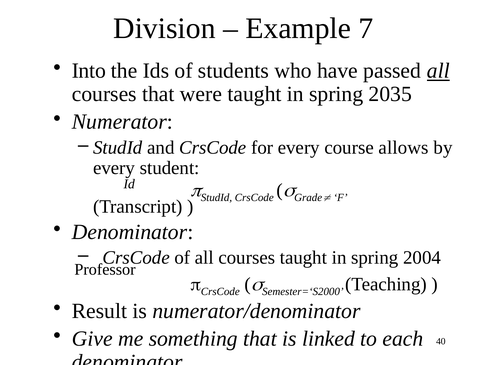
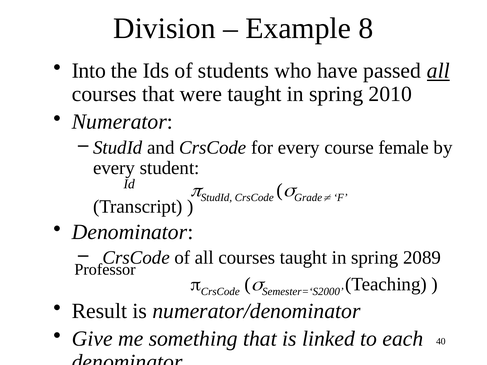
7: 7 -> 8
2035: 2035 -> 2010
allows: allows -> female
2004: 2004 -> 2089
